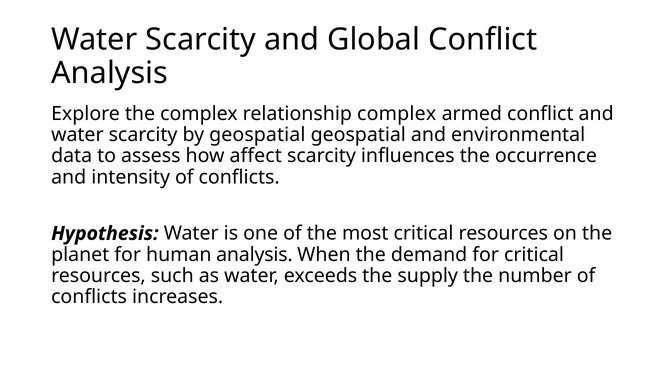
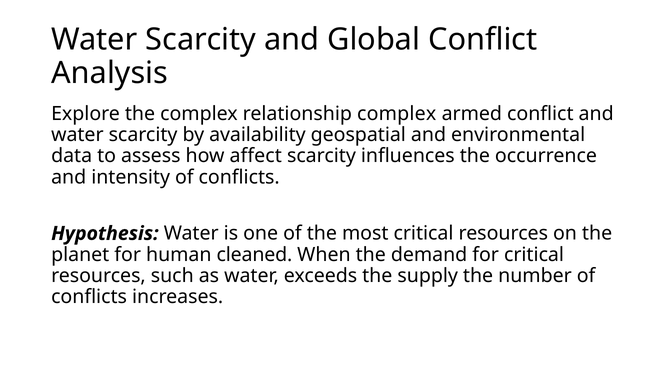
by geospatial: geospatial -> availability
human analysis: analysis -> cleaned
